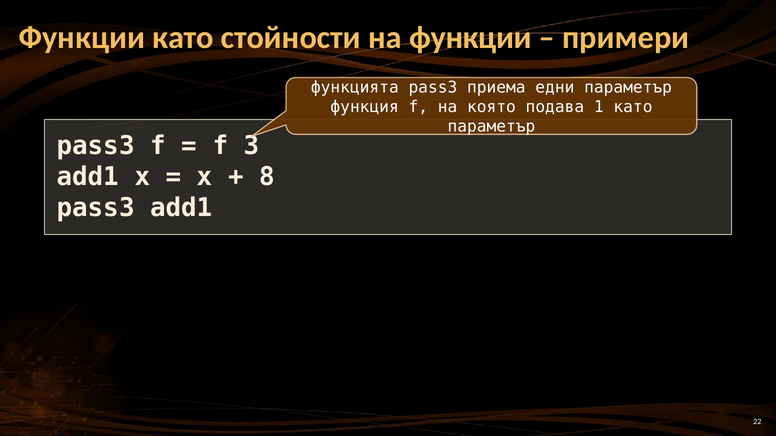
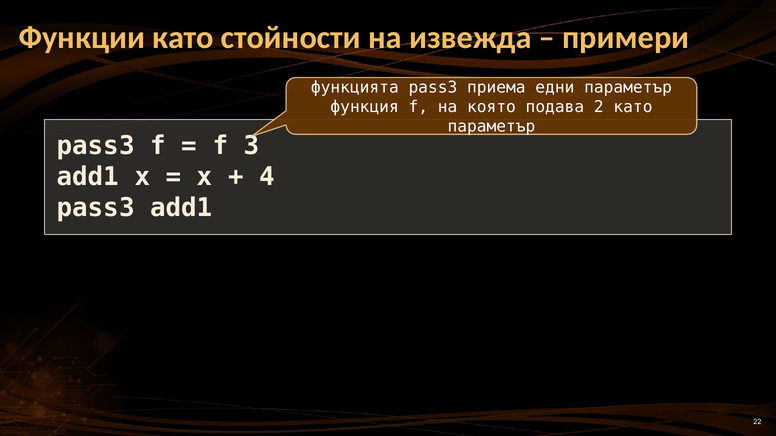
на функции: функции -> извежда
1: 1 -> 2
8: 8 -> 4
